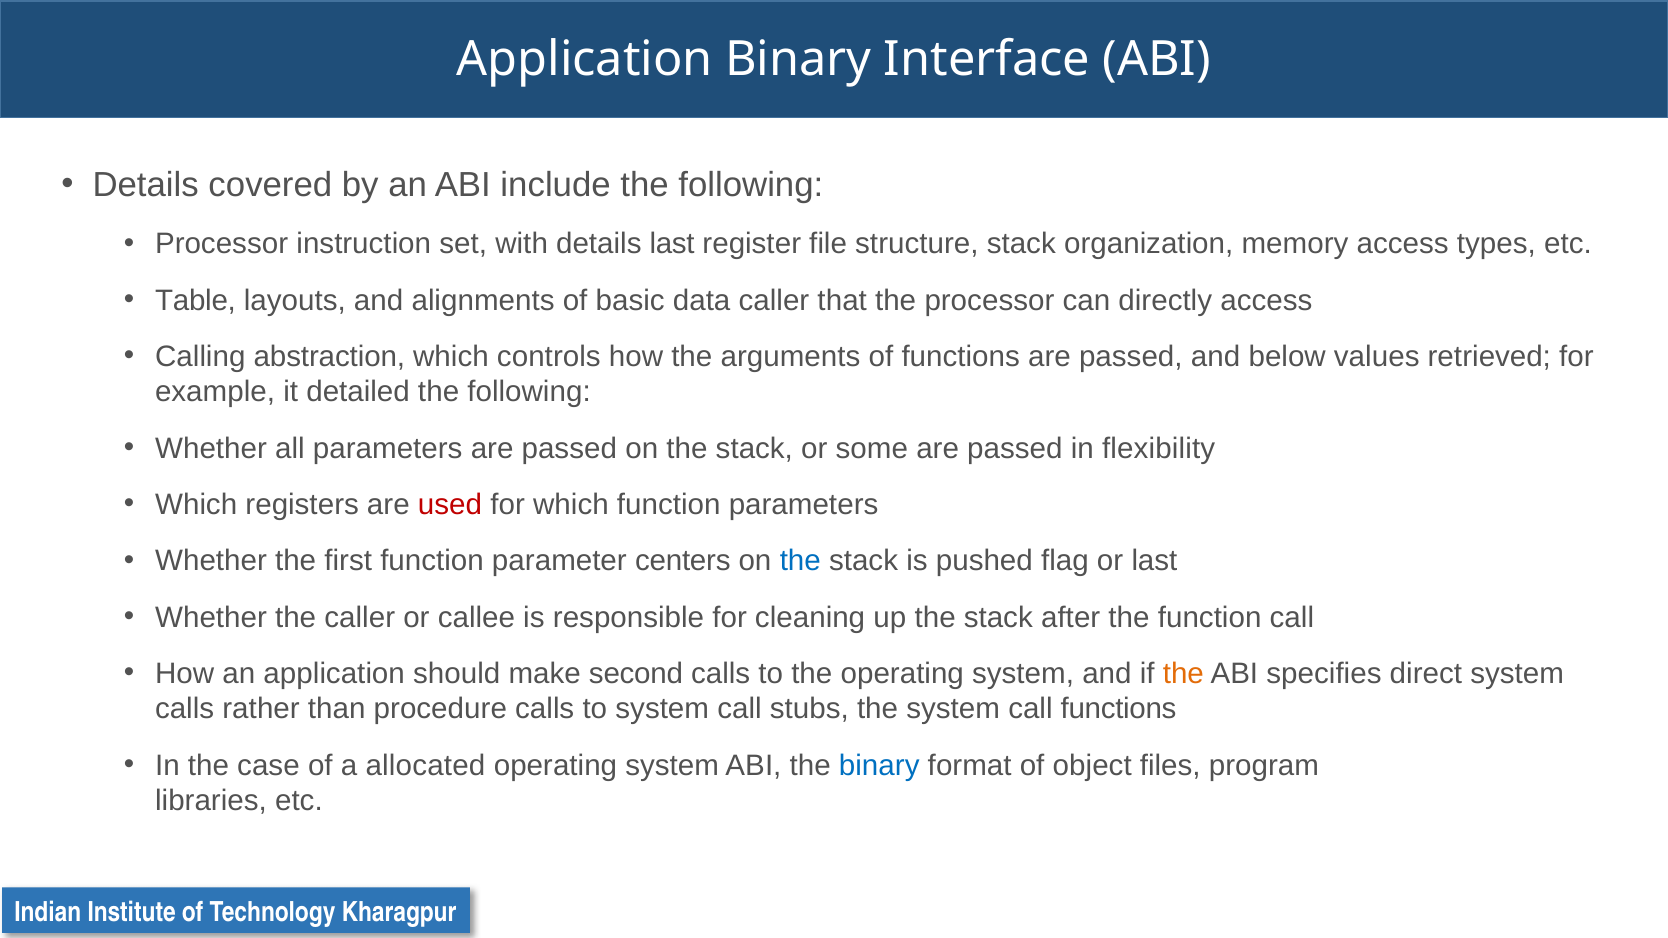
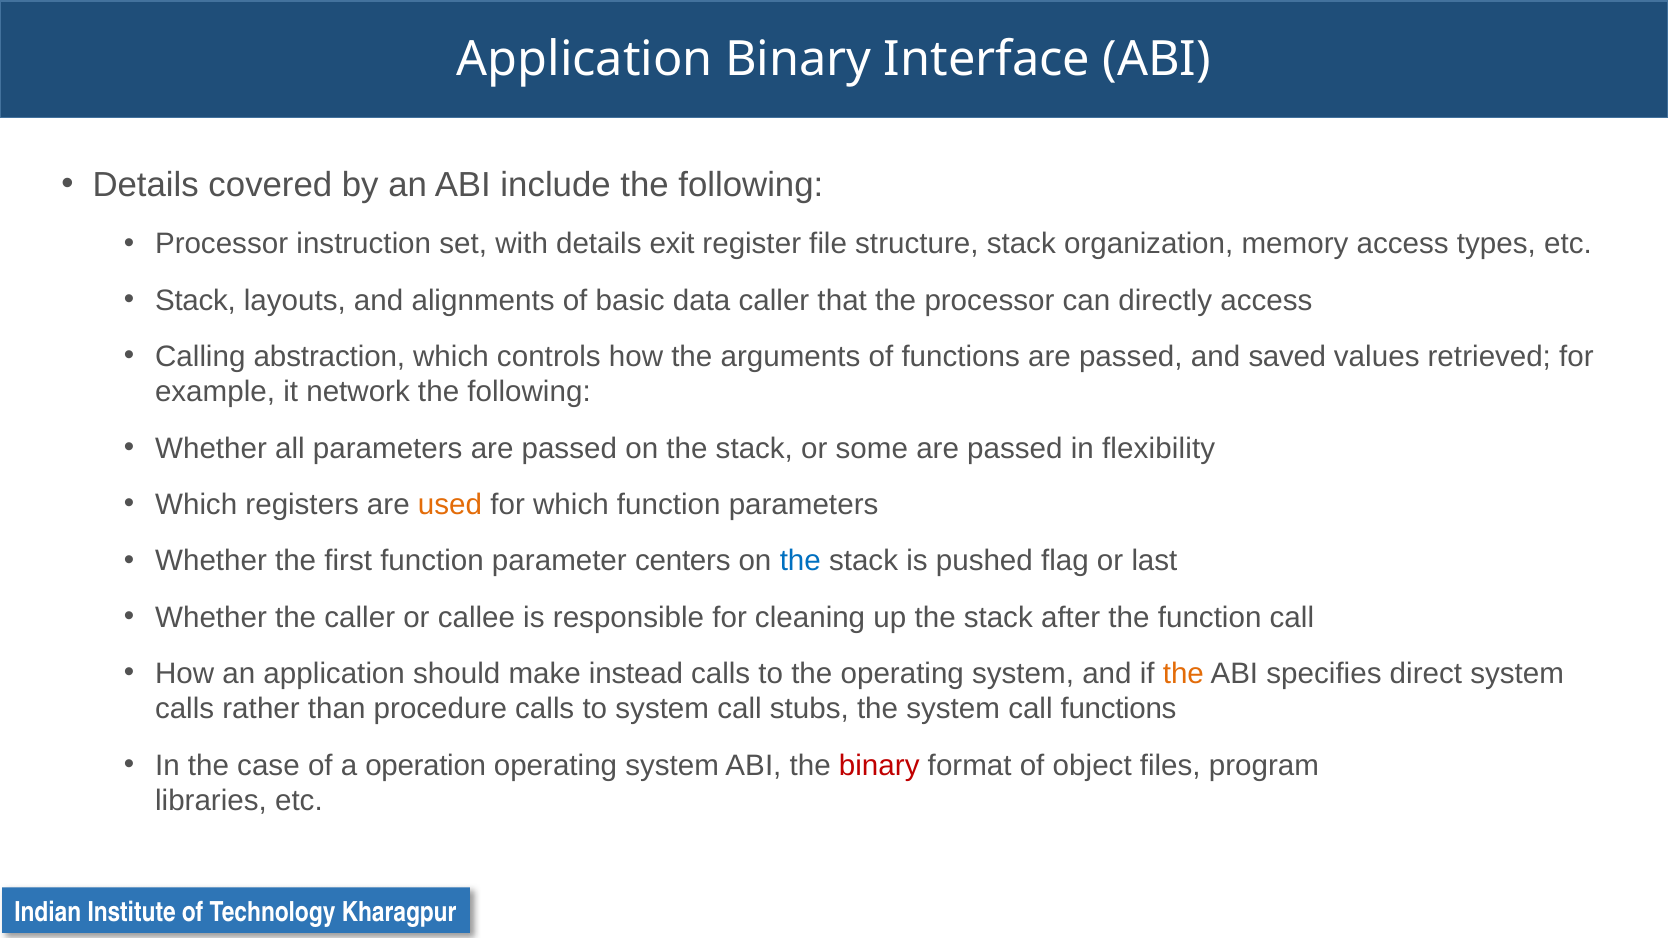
details last: last -> exit
Table at (196, 301): Table -> Stack
below: below -> saved
detailed: detailed -> network
used colour: red -> orange
second: second -> instead
allocated: allocated -> operation
binary at (879, 766) colour: blue -> red
